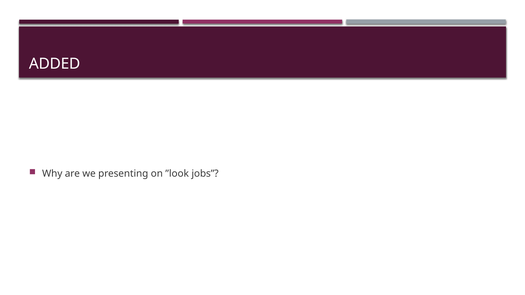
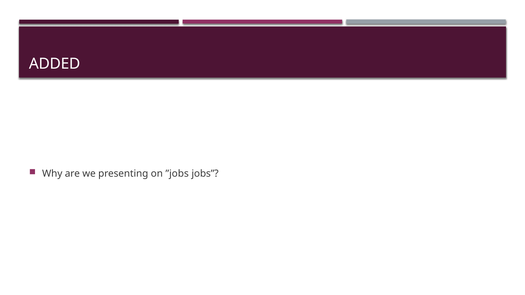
”look: ”look -> ”jobs
